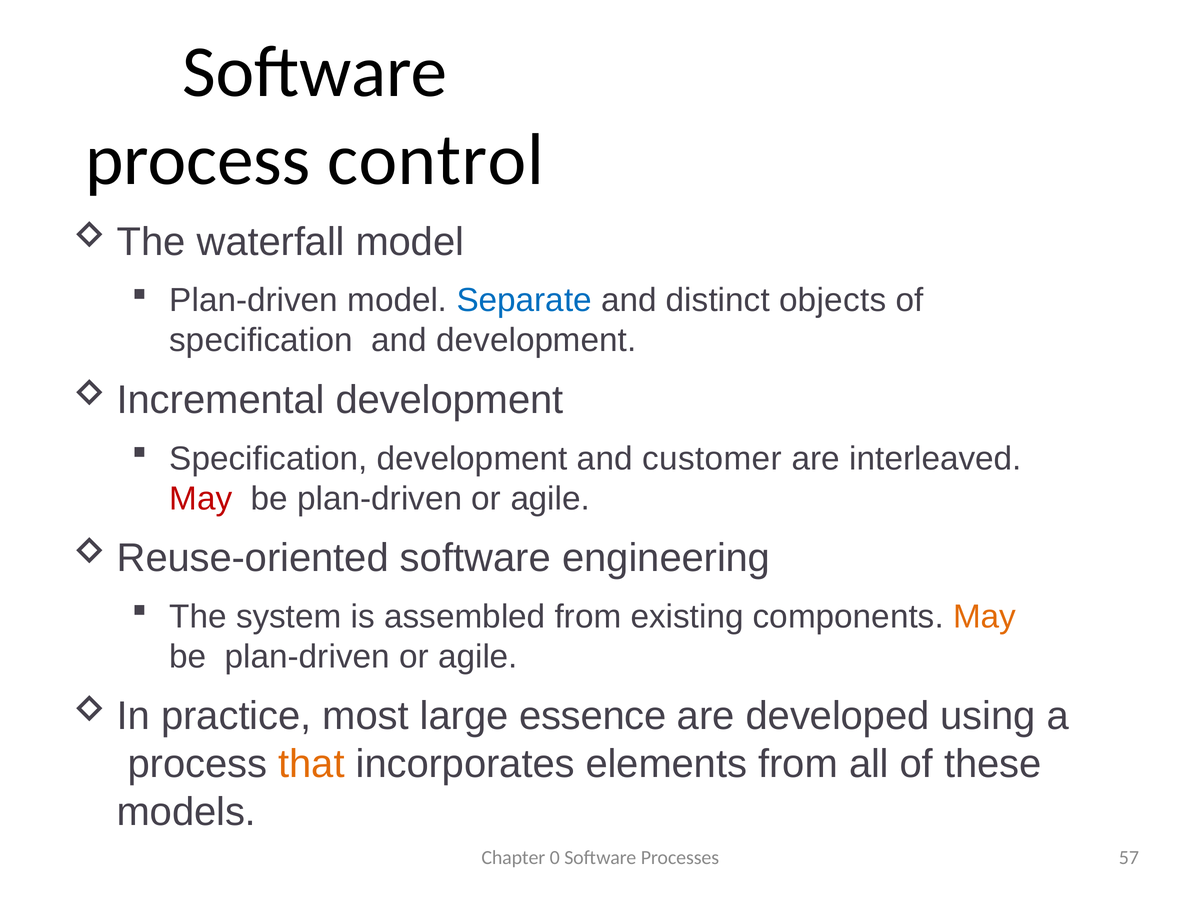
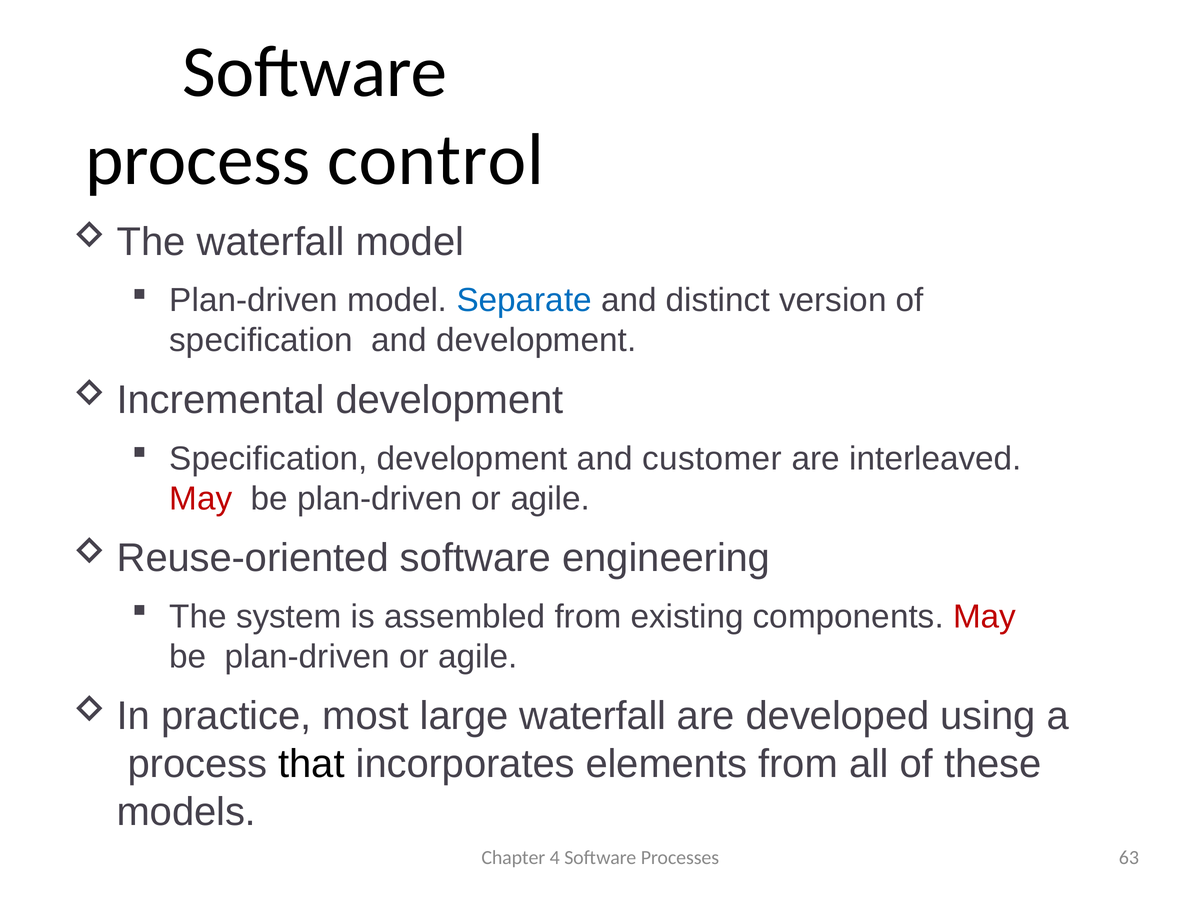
objects: objects -> version
May at (985, 616) colour: orange -> red
large essence: essence -> waterfall
that colour: orange -> black
0: 0 -> 4
57: 57 -> 63
